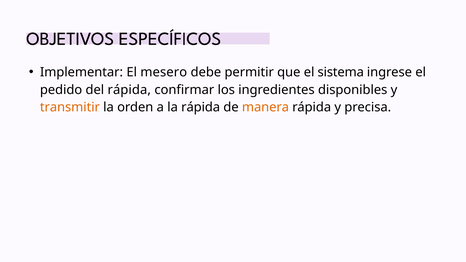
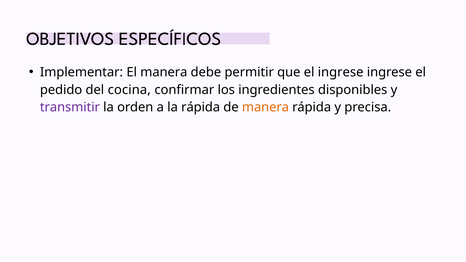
El mesero: mesero -> manera
el sistema: sistema -> ingrese
del rápida: rápida -> cocina
transmitir colour: orange -> purple
